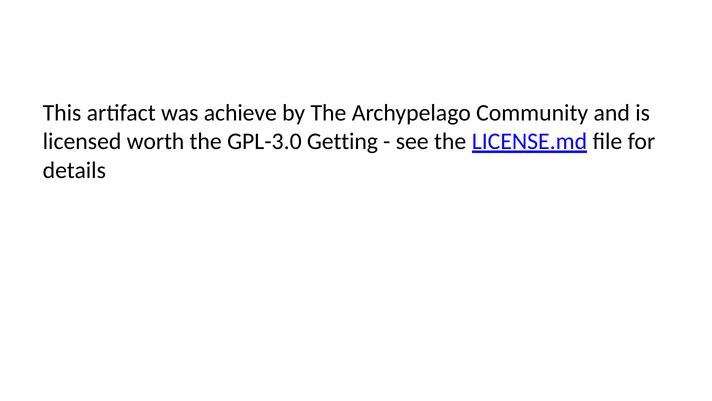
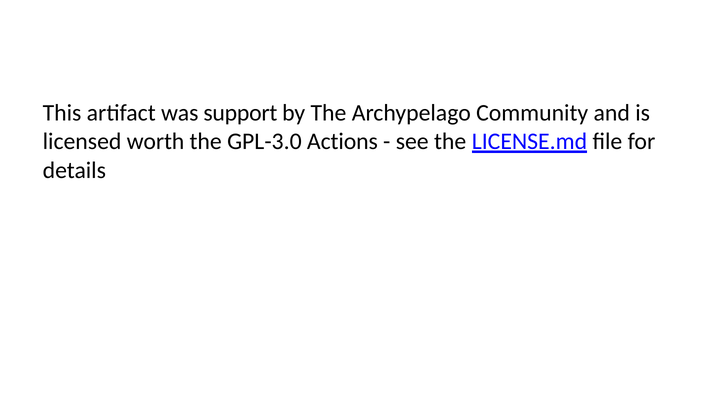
achieve: achieve -> support
Getting: Getting -> Actions
